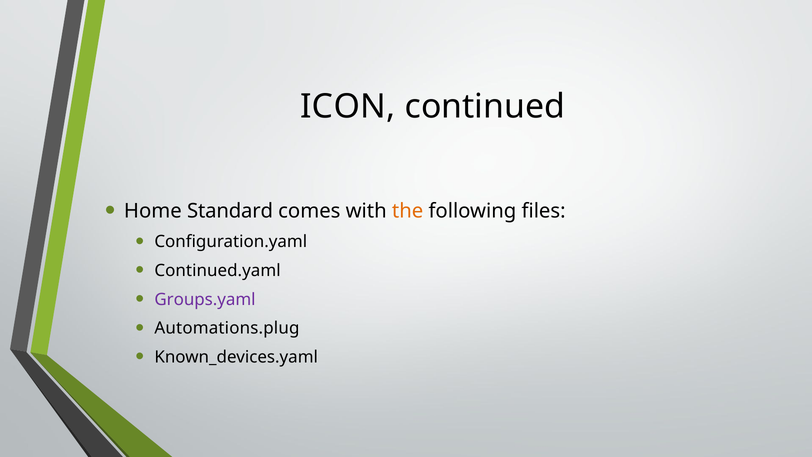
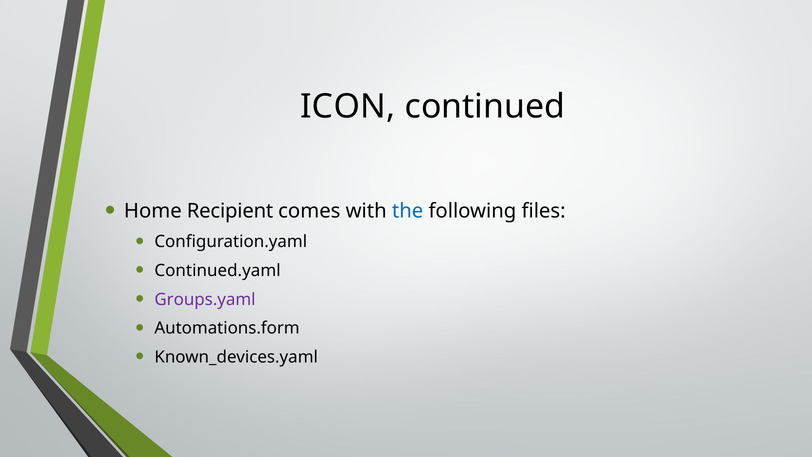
Standard: Standard -> Recipient
the colour: orange -> blue
Automations.plug: Automations.plug -> Automations.form
